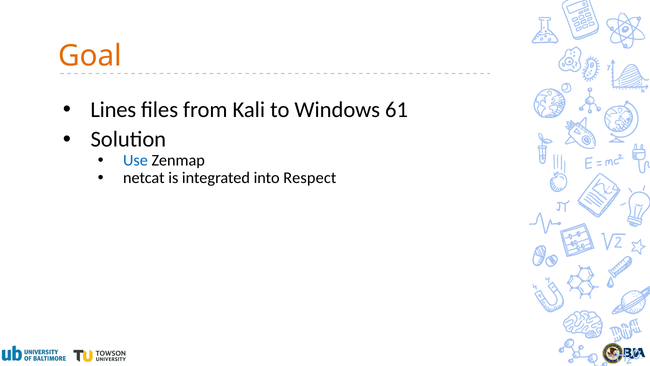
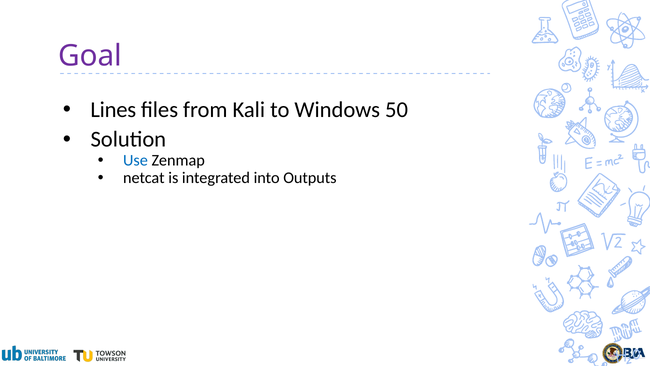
Goal colour: orange -> purple
61: 61 -> 50
Respect: Respect -> Outputs
